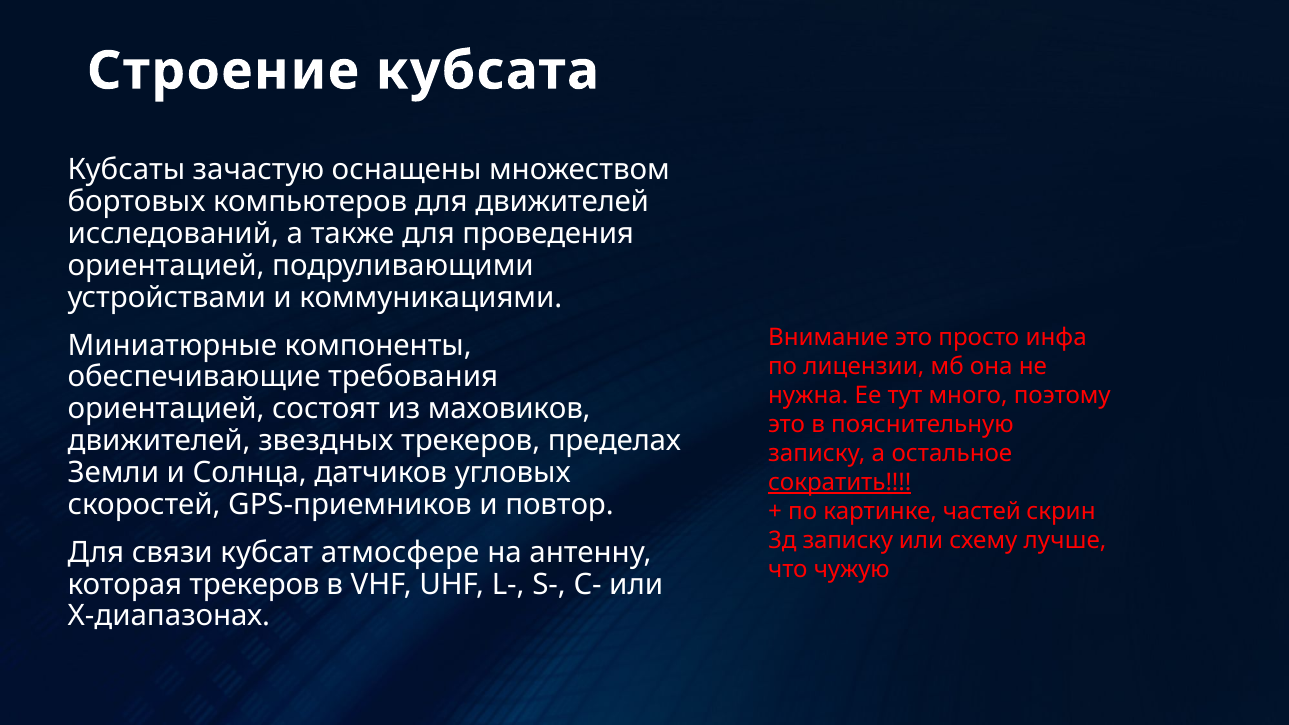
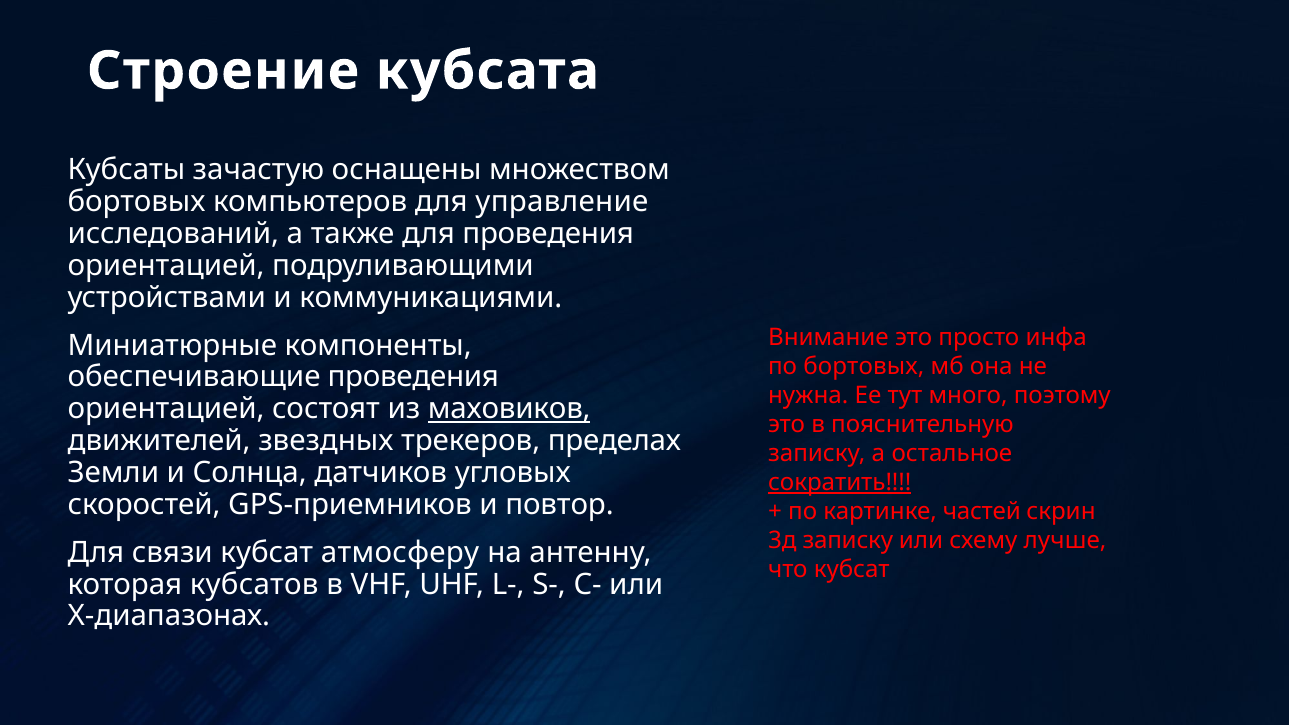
для движителей: движителей -> управление
по лицензии: лицензии -> бортовых
обеспечивающие требования: требования -> проведения
маховиков underline: none -> present
атмосфере: атмосфере -> атмосферу
что чужую: чужую -> кубсат
которая трекеров: трекеров -> кубсатов
